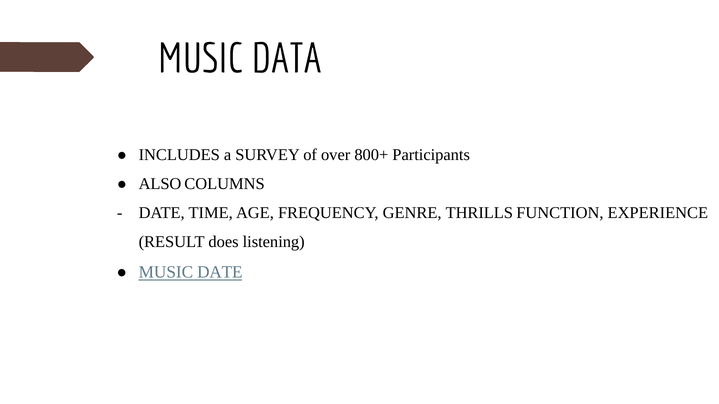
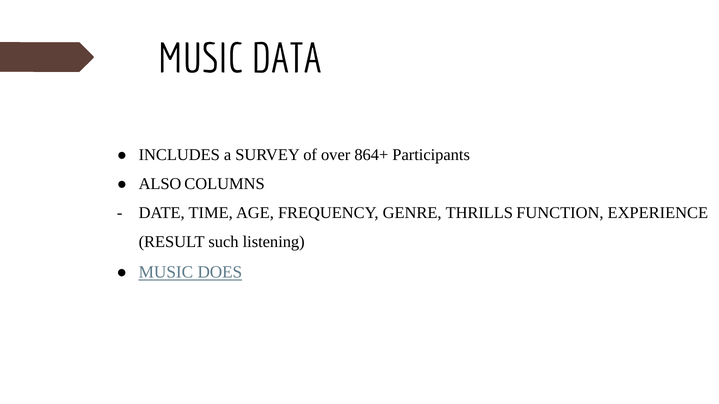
800+: 800+ -> 864+
does: does -> such
MUSIC DATE: DATE -> DOES
